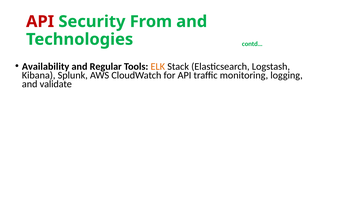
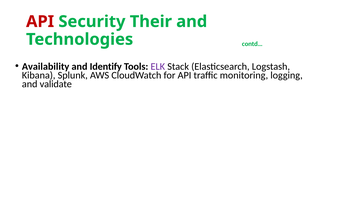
From: From -> Their
Regular: Regular -> Identify
ELK colour: orange -> purple
